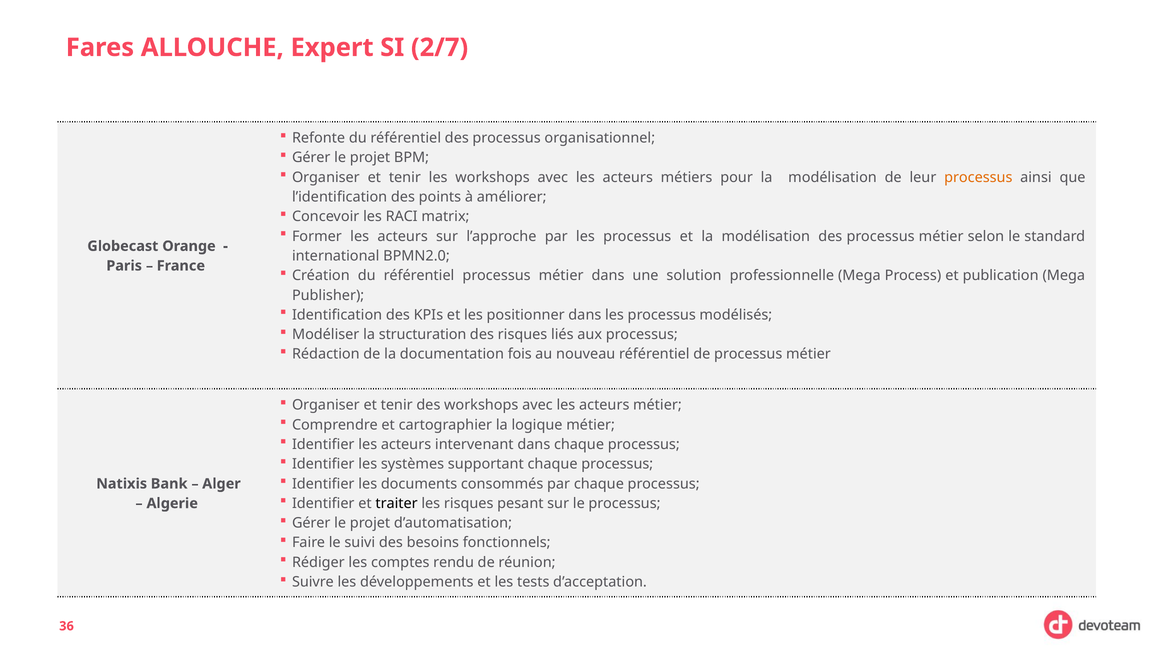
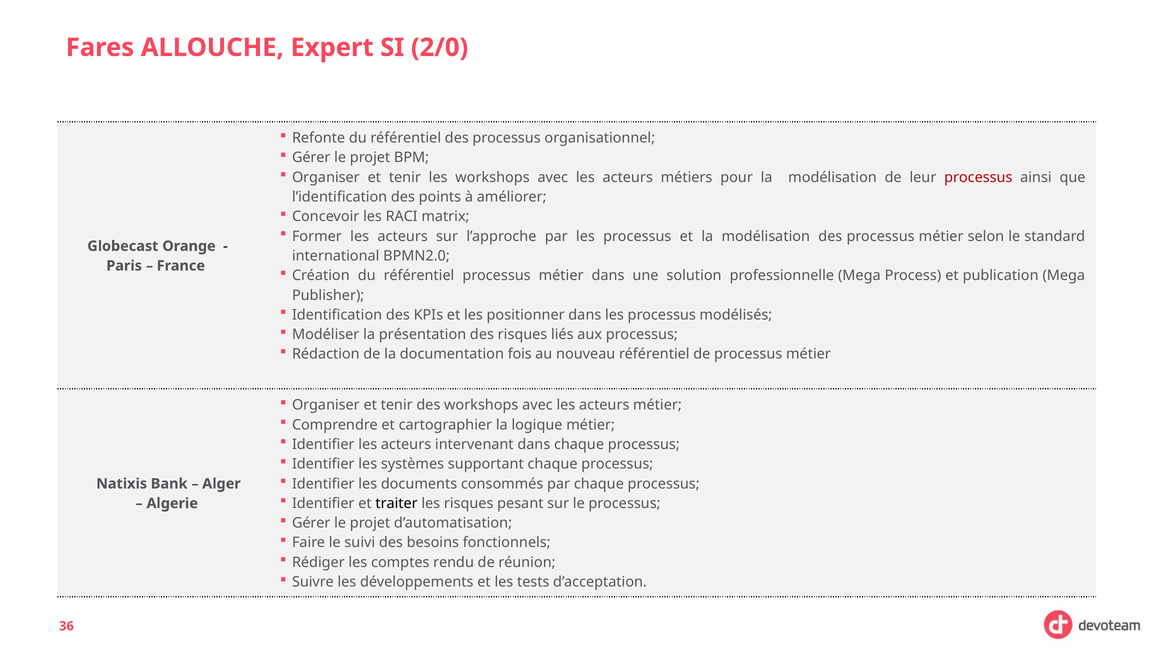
2/7: 2/7 -> 2/0
processus at (978, 177) colour: orange -> red
structuration: structuration -> présentation
